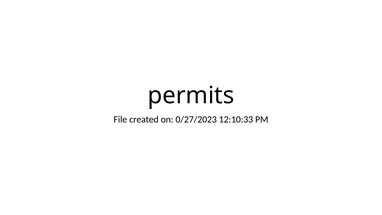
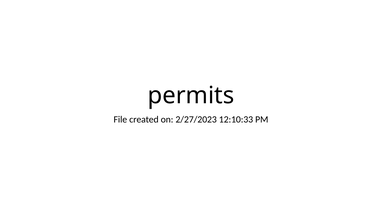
0/27/2023: 0/27/2023 -> 2/27/2023
